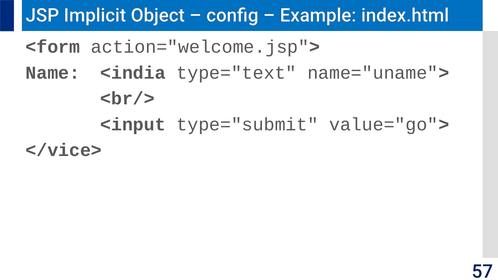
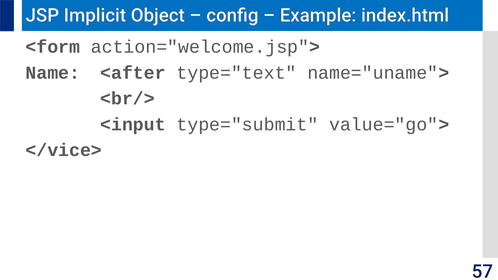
<india: <india -> <after
